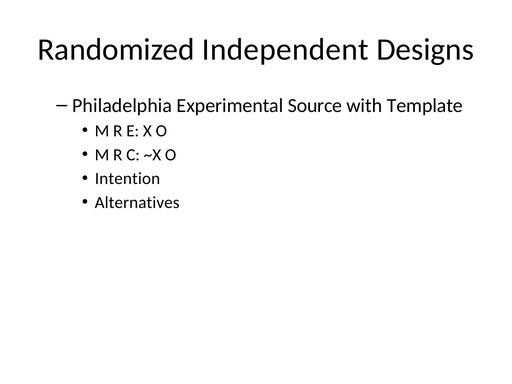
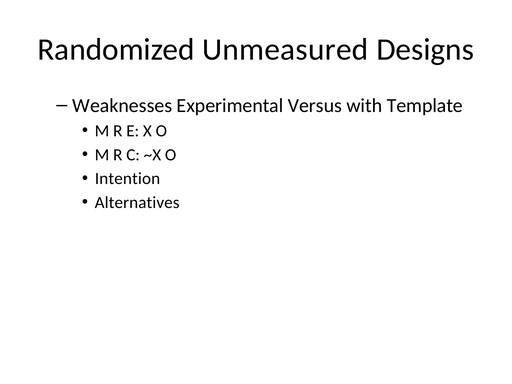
Independent: Independent -> Unmeasured
Philadelphia: Philadelphia -> Weaknesses
Source: Source -> Versus
